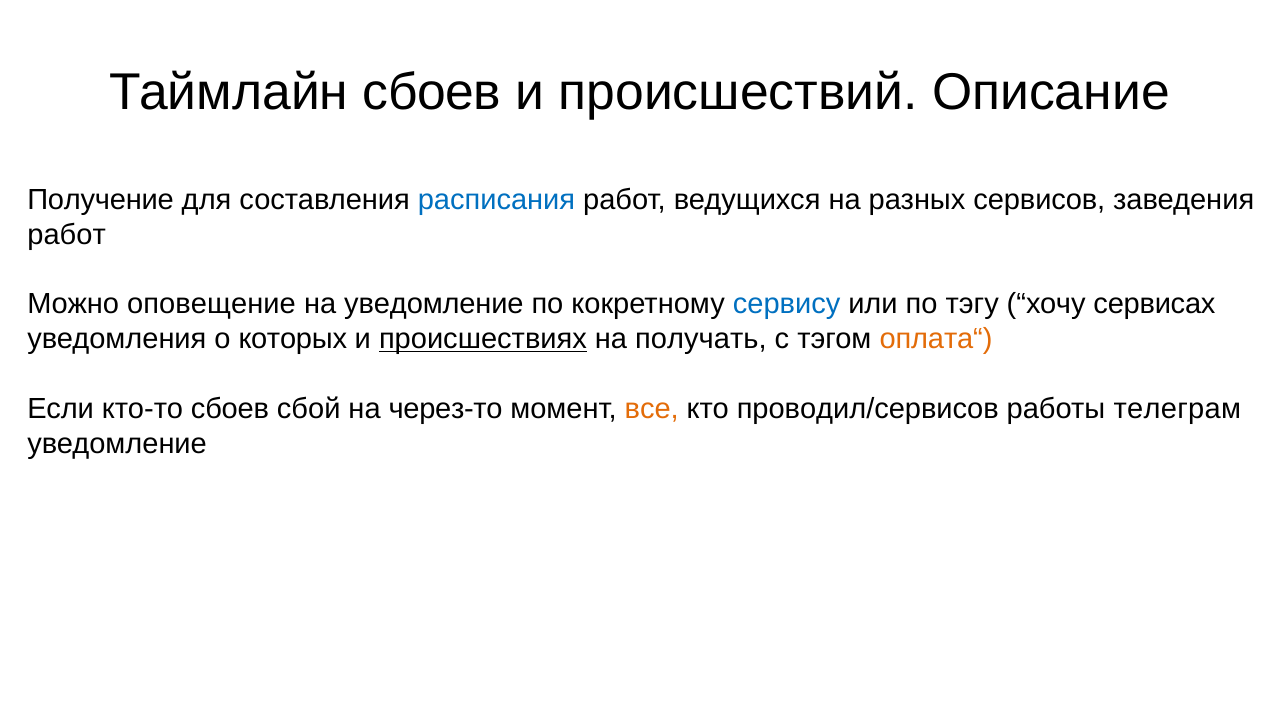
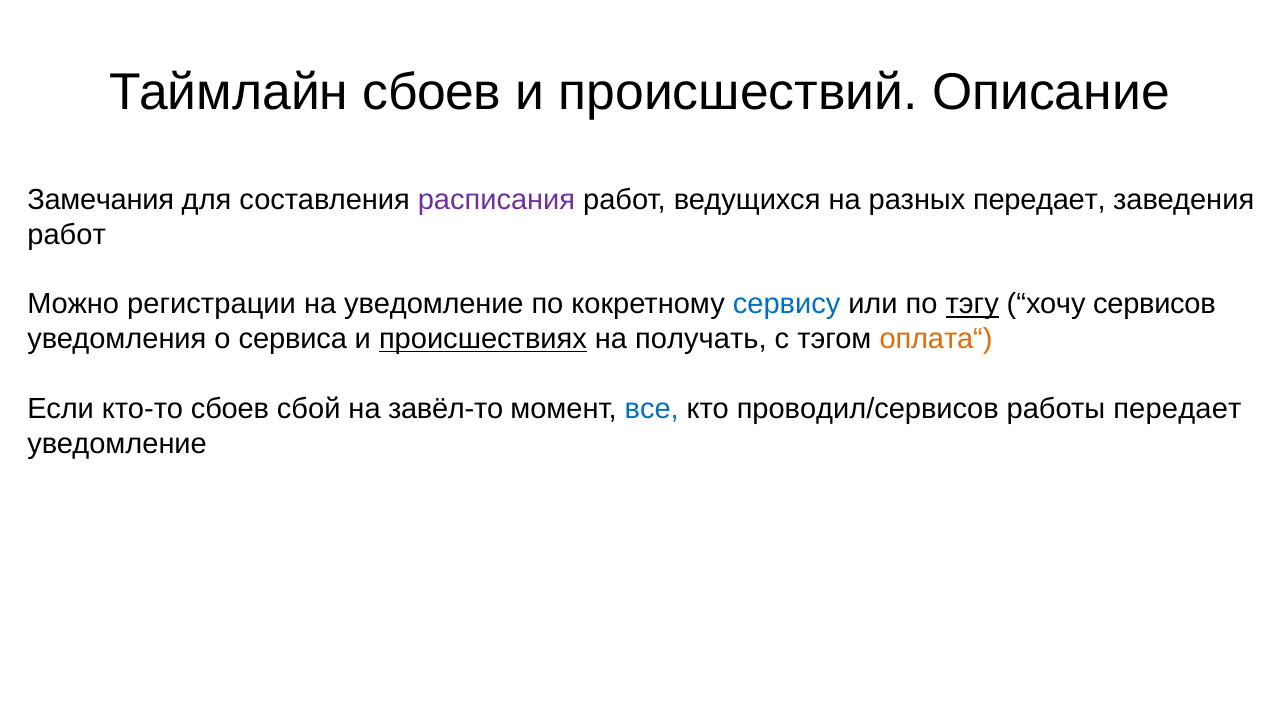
Получение: Получение -> Замечания
расписания colour: blue -> purple
разных сервисов: сервисов -> передает
оповещение: оповещение -> регистрации
тэгу underline: none -> present
сервисах: сервисах -> сервисов
которых: которых -> сервиса
через-то: через-то -> завёл-то
все colour: orange -> blue
работы телеграм: телеграм -> передает
